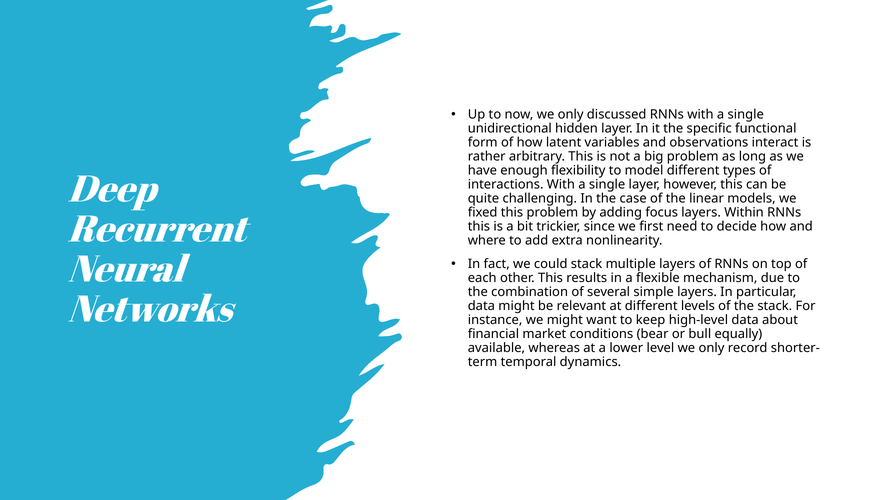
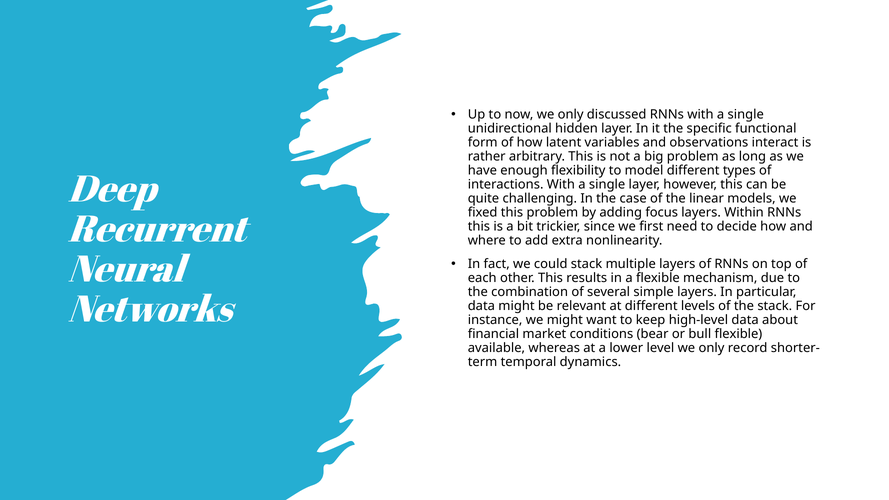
bull equally: equally -> flexible
